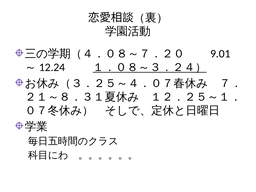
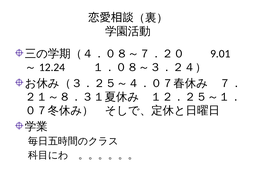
１．０８～３．２４） underline: present -> none
